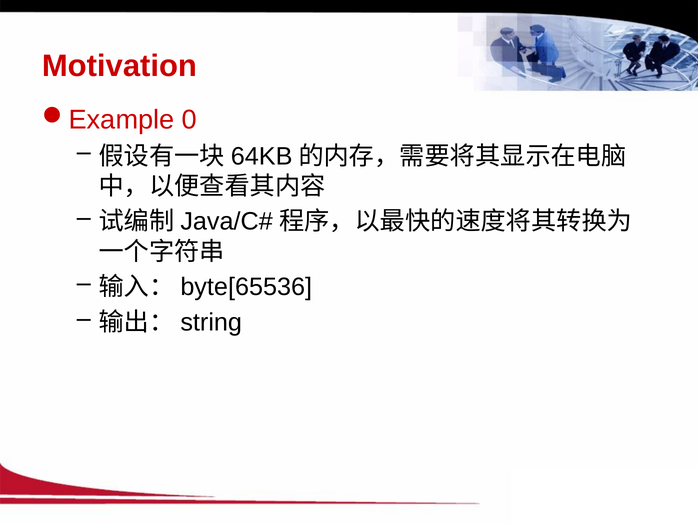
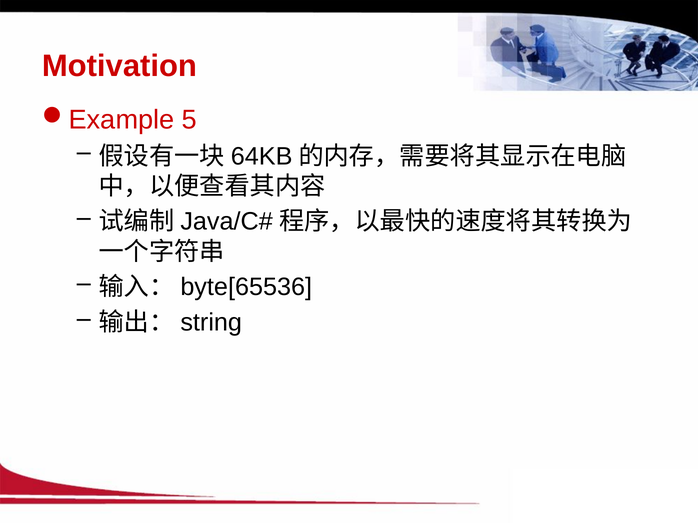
0: 0 -> 5
